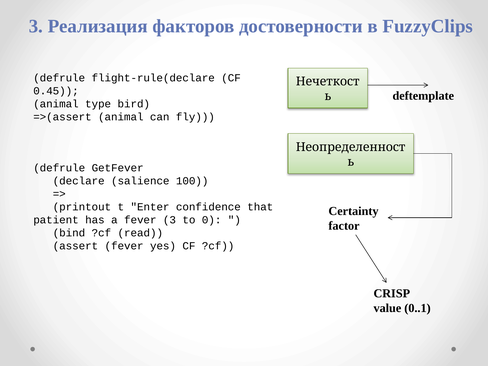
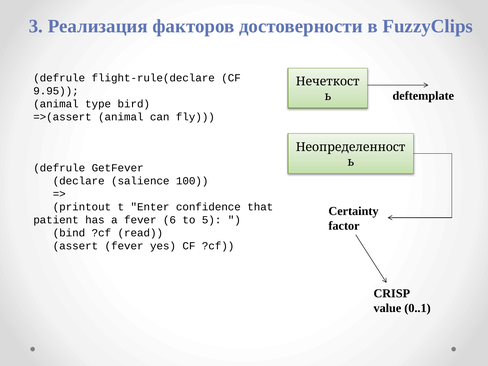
0.45: 0.45 -> 9.95
fever 3: 3 -> 6
0: 0 -> 5
